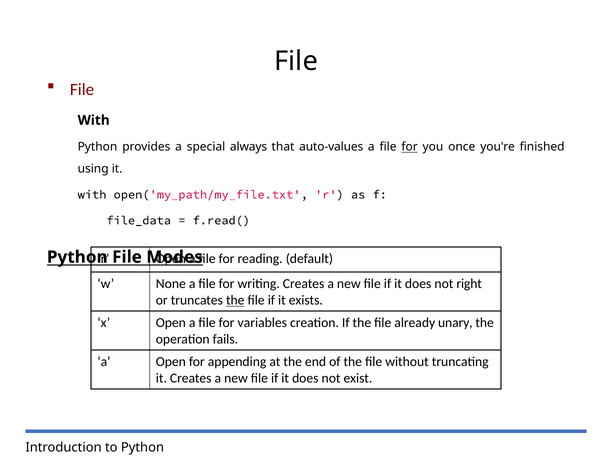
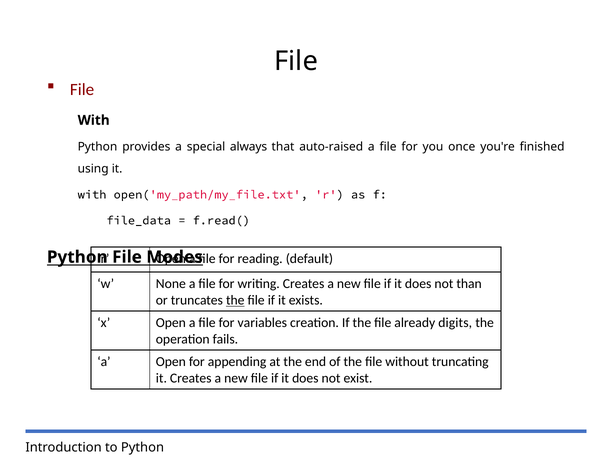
auto-values: auto-values -> auto-raised
for at (410, 147) underline: present -> none
right: right -> than
unary: unary -> digits
